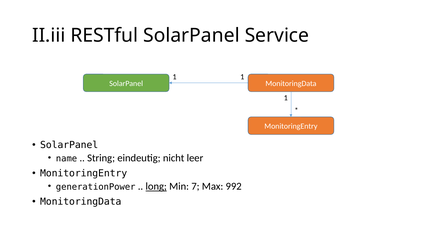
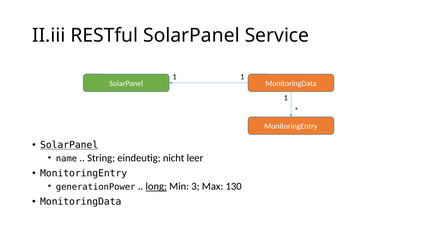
SolarPanel at (69, 145) underline: none -> present
7: 7 -> 3
992: 992 -> 130
